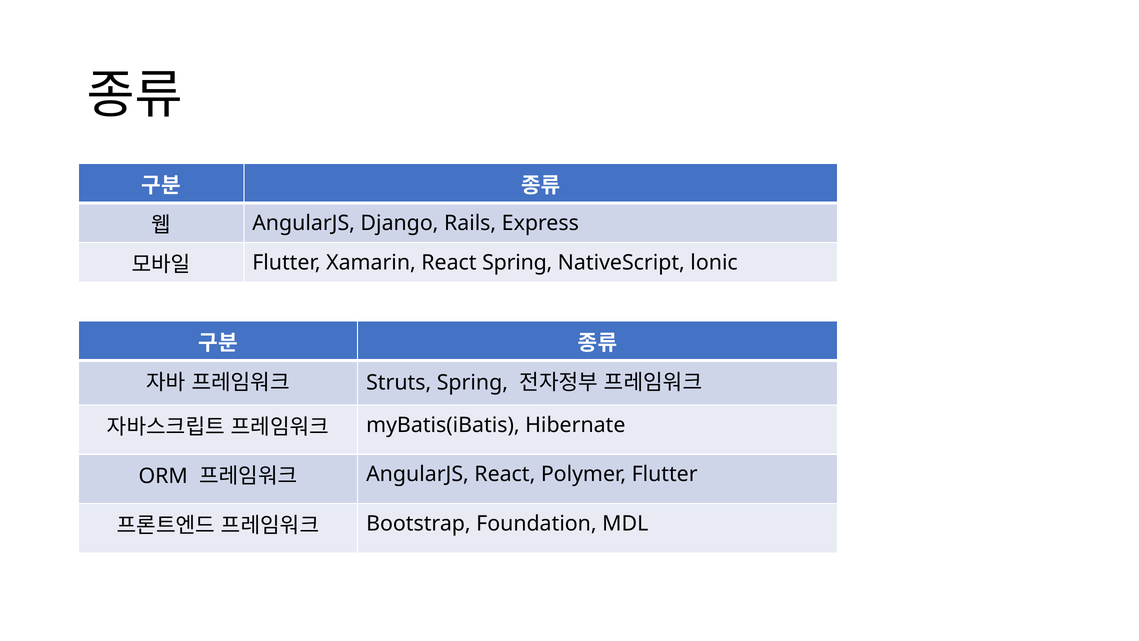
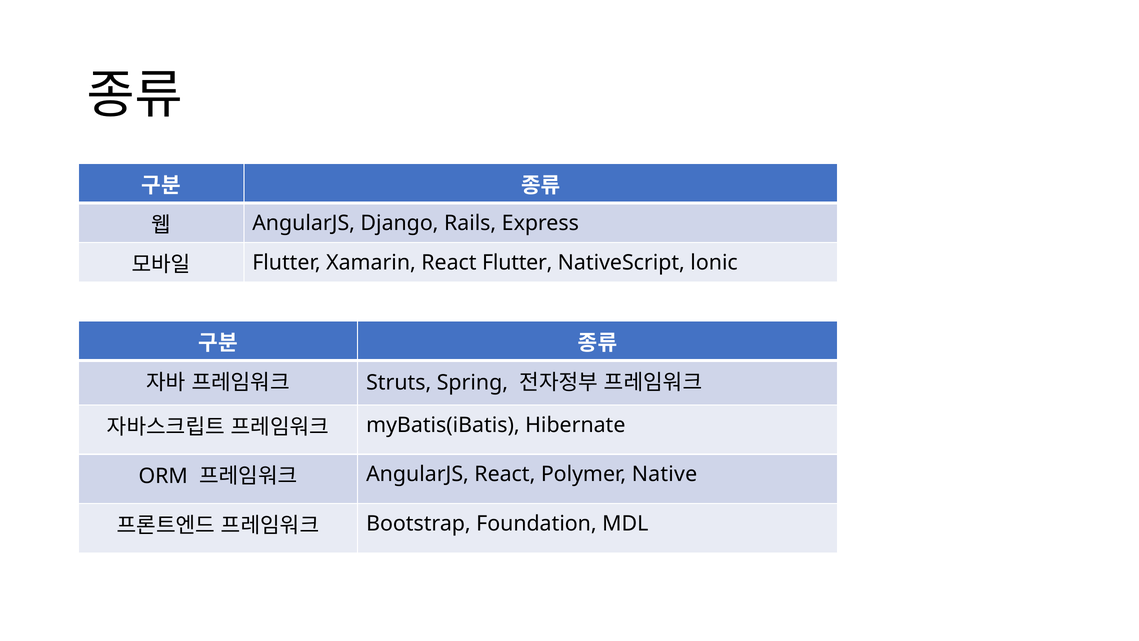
React Spring: Spring -> Flutter
Polymer Flutter: Flutter -> Native
